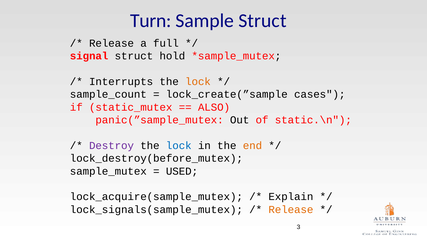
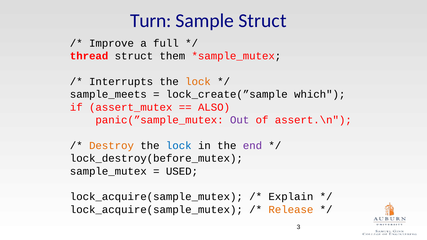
Release at (112, 43): Release -> Improve
signal: signal -> thread
hold: hold -> them
sample_count: sample_count -> sample_meets
cases: cases -> which
static_mutex: static_mutex -> assert_mutex
Out colour: black -> purple
static.\n: static.\n -> assert.\n
Destroy colour: purple -> orange
end colour: orange -> purple
lock_signals(sample_mutex at (156, 210): lock_signals(sample_mutex -> lock_acquire(sample_mutex
